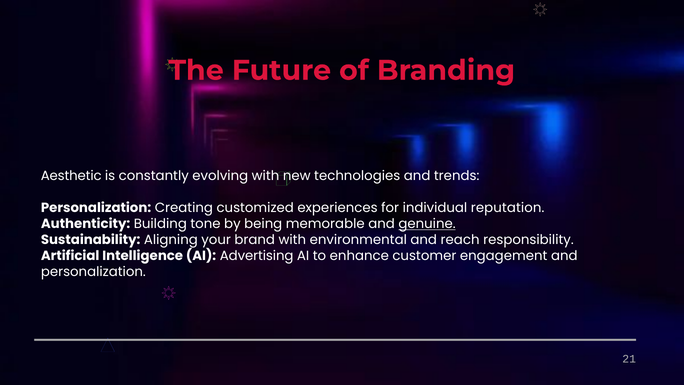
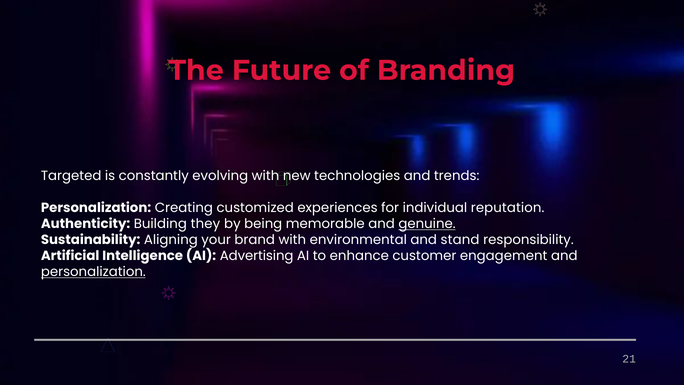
Aesthetic: Aesthetic -> Targeted
tone: tone -> they
reach: reach -> stand
personalization at (93, 272) underline: none -> present
